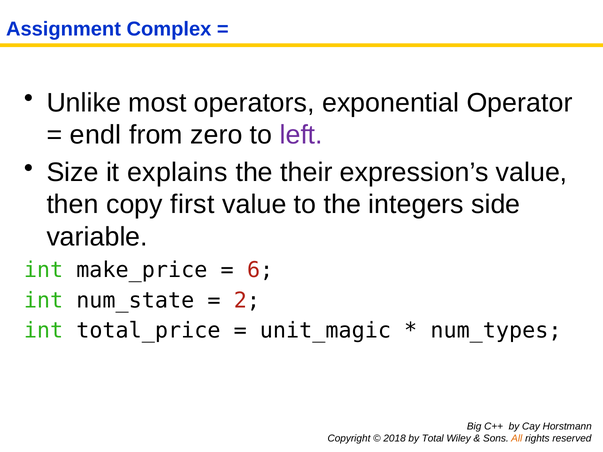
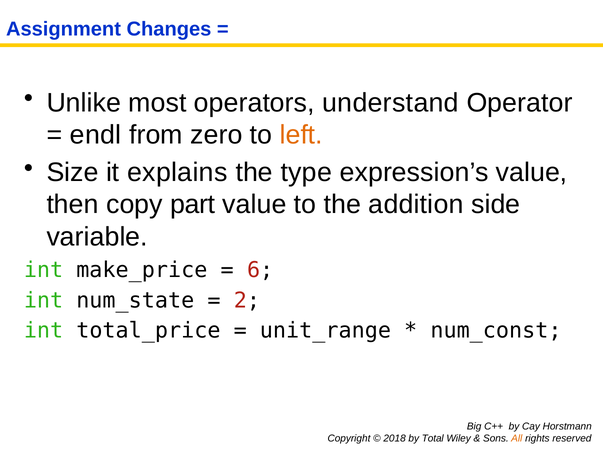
Complex: Complex -> Changes
exponential: exponential -> understand
left colour: purple -> orange
their: their -> type
first: first -> part
integers: integers -> addition
unit_magic: unit_magic -> unit_range
num_types: num_types -> num_const
